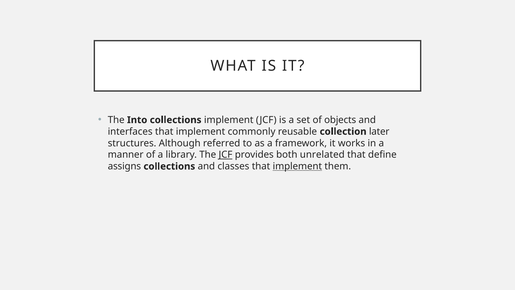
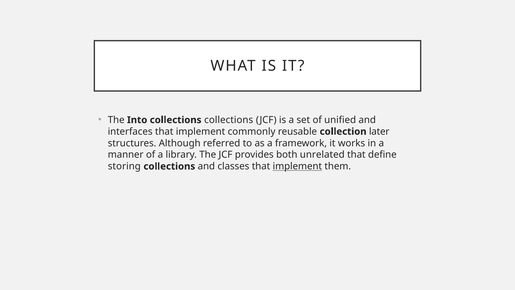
collections implement: implement -> collections
objects: objects -> unified
JCF at (226, 155) underline: present -> none
assigns: assigns -> storing
